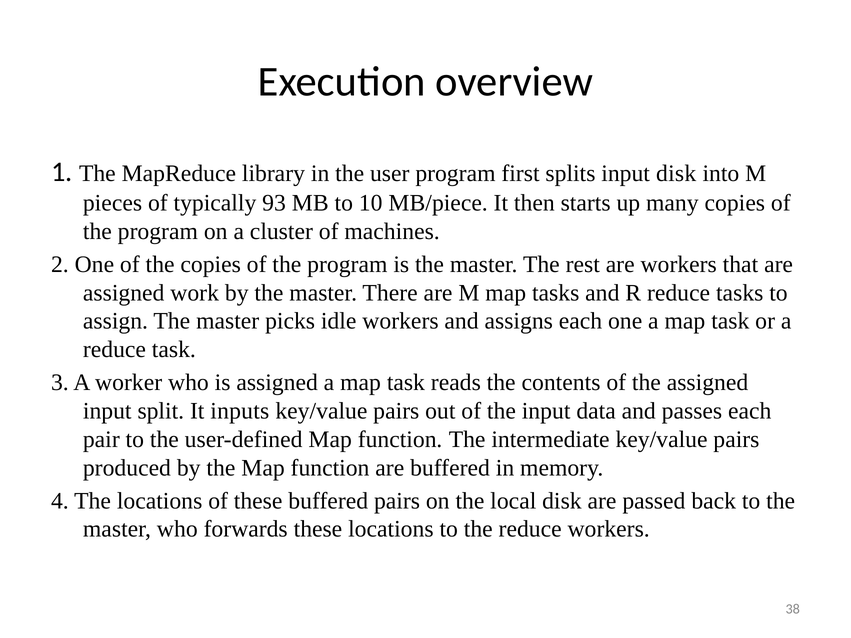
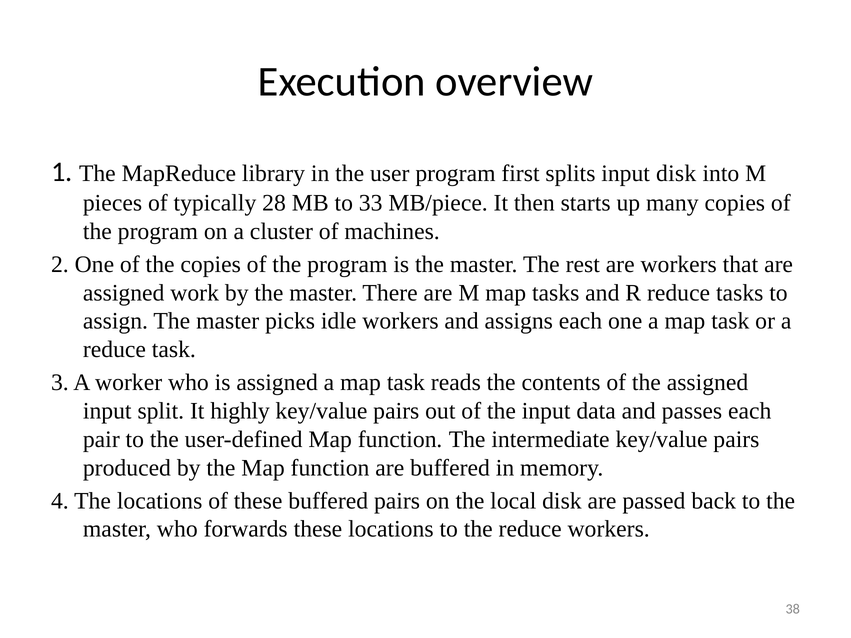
93: 93 -> 28
10: 10 -> 33
inputs: inputs -> highly
